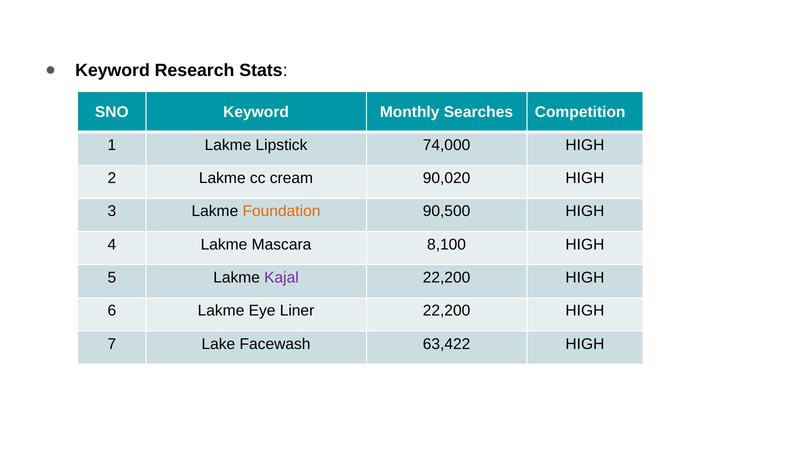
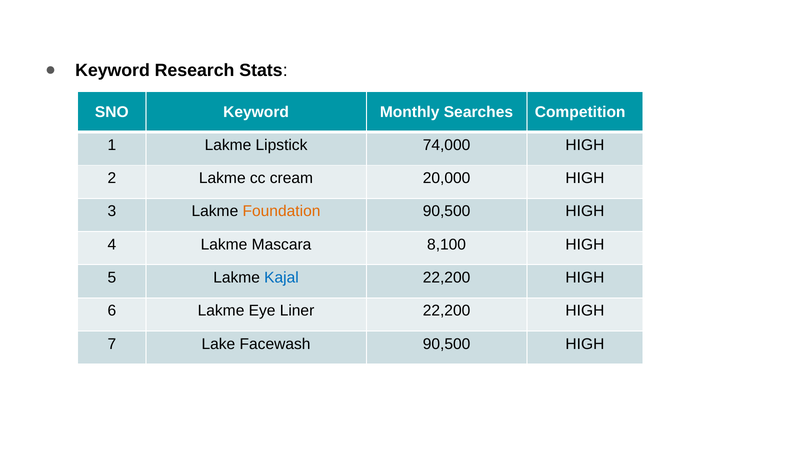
90,020: 90,020 -> 20,000
Kajal colour: purple -> blue
Facewash 63,422: 63,422 -> 90,500
